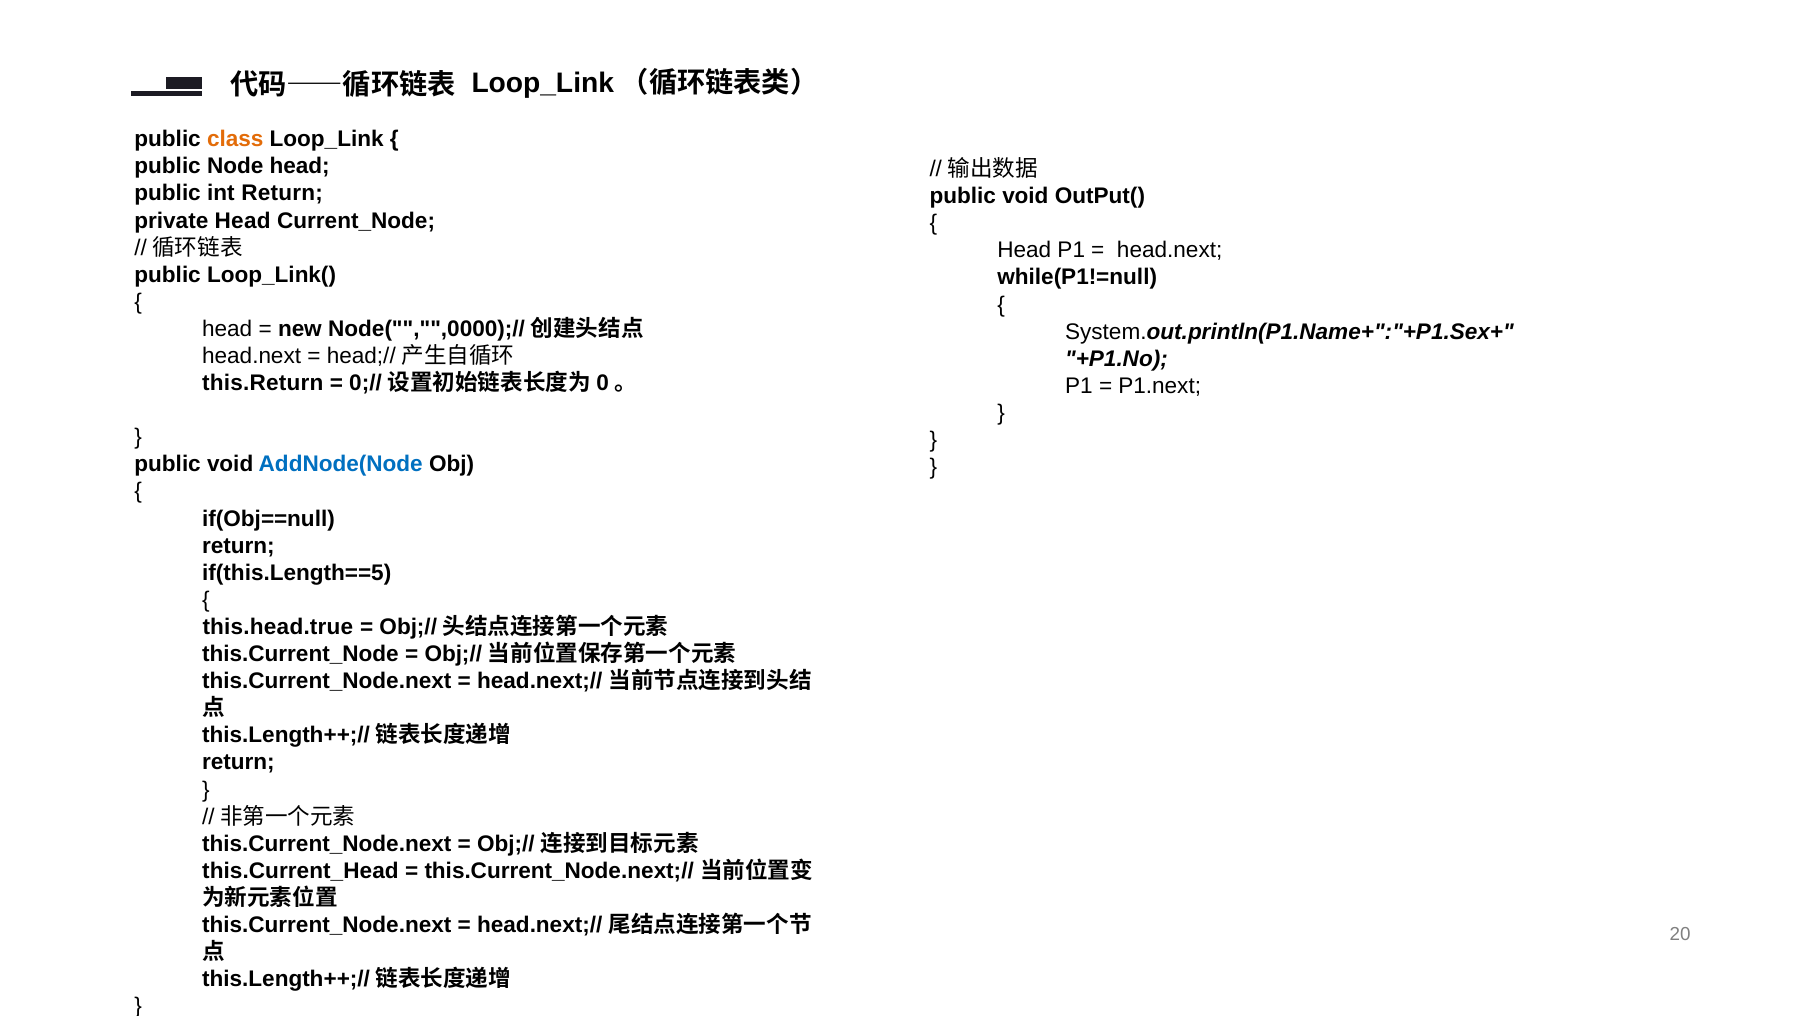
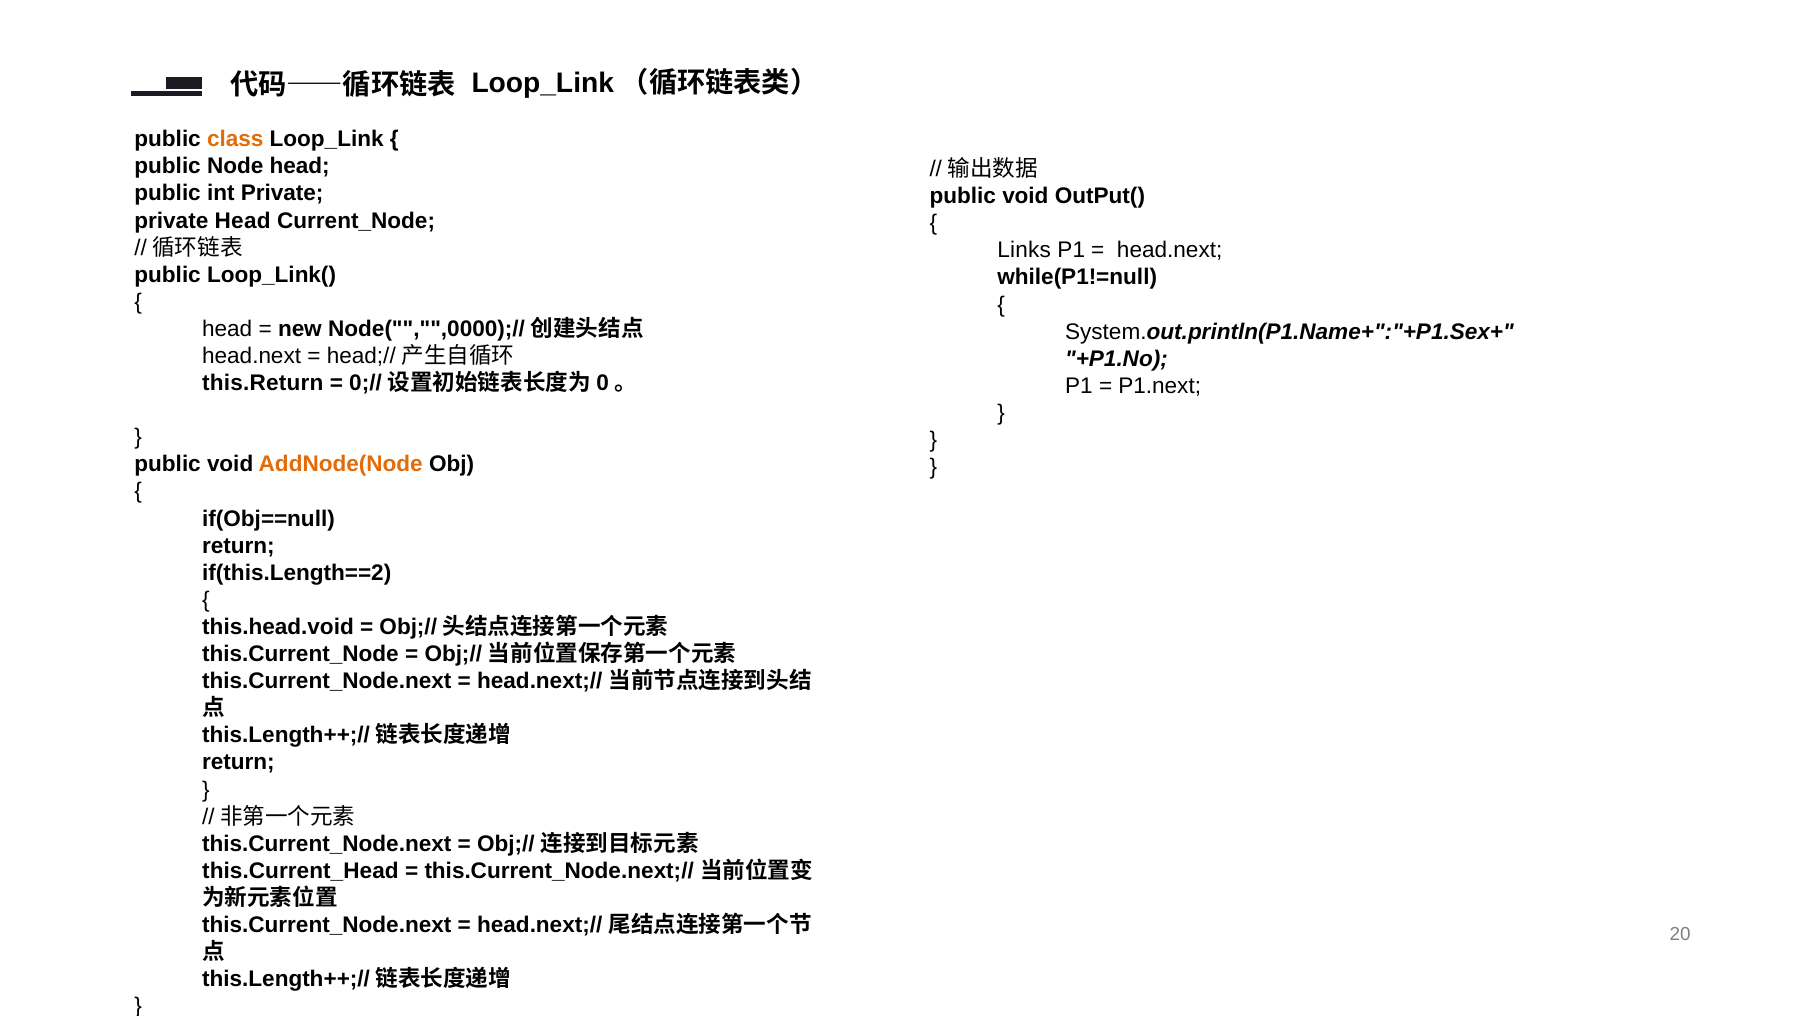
int Return: Return -> Private
Head at (1024, 251): Head -> Links
AddNode(Node colour: blue -> orange
if(this.Length==5: if(this.Length==5 -> if(this.Length==2
this.head.true: this.head.true -> this.head.void
